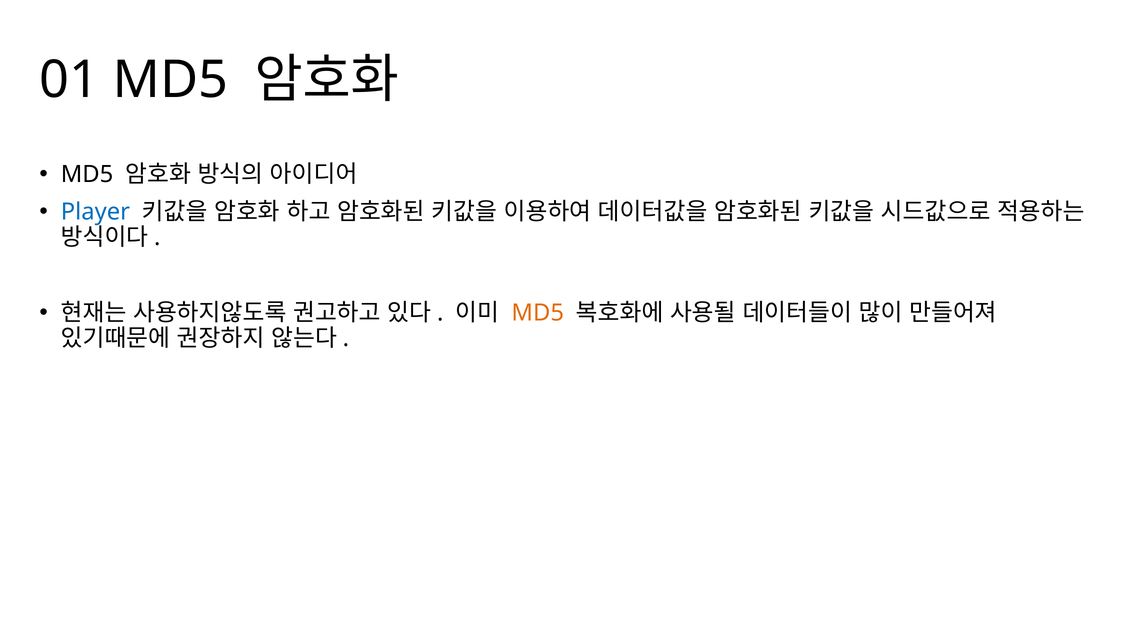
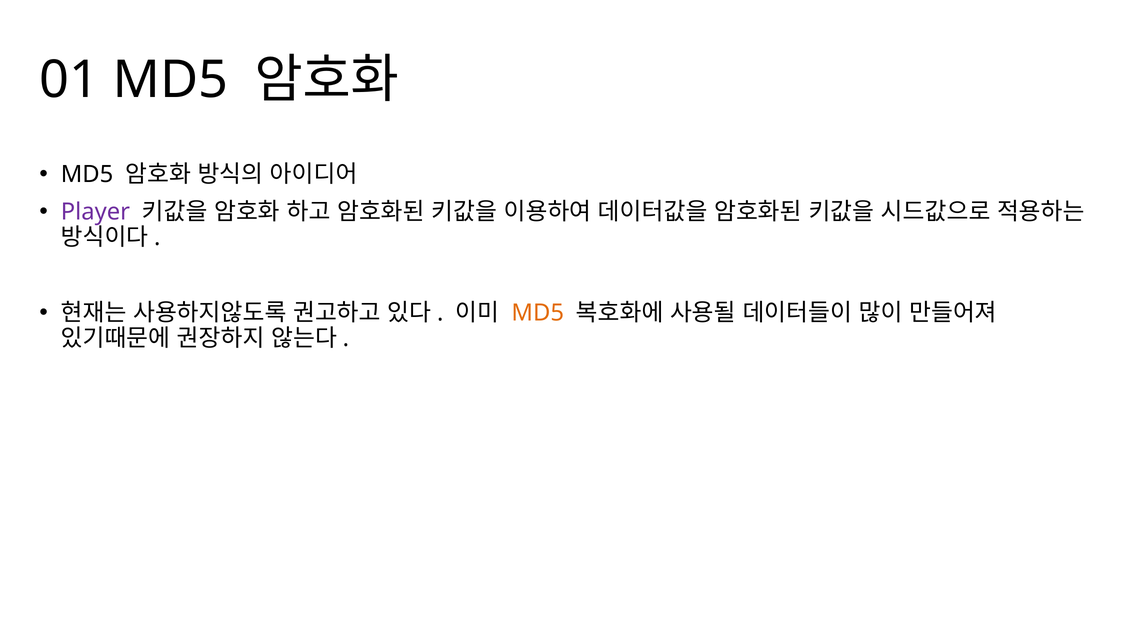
Player colour: blue -> purple
